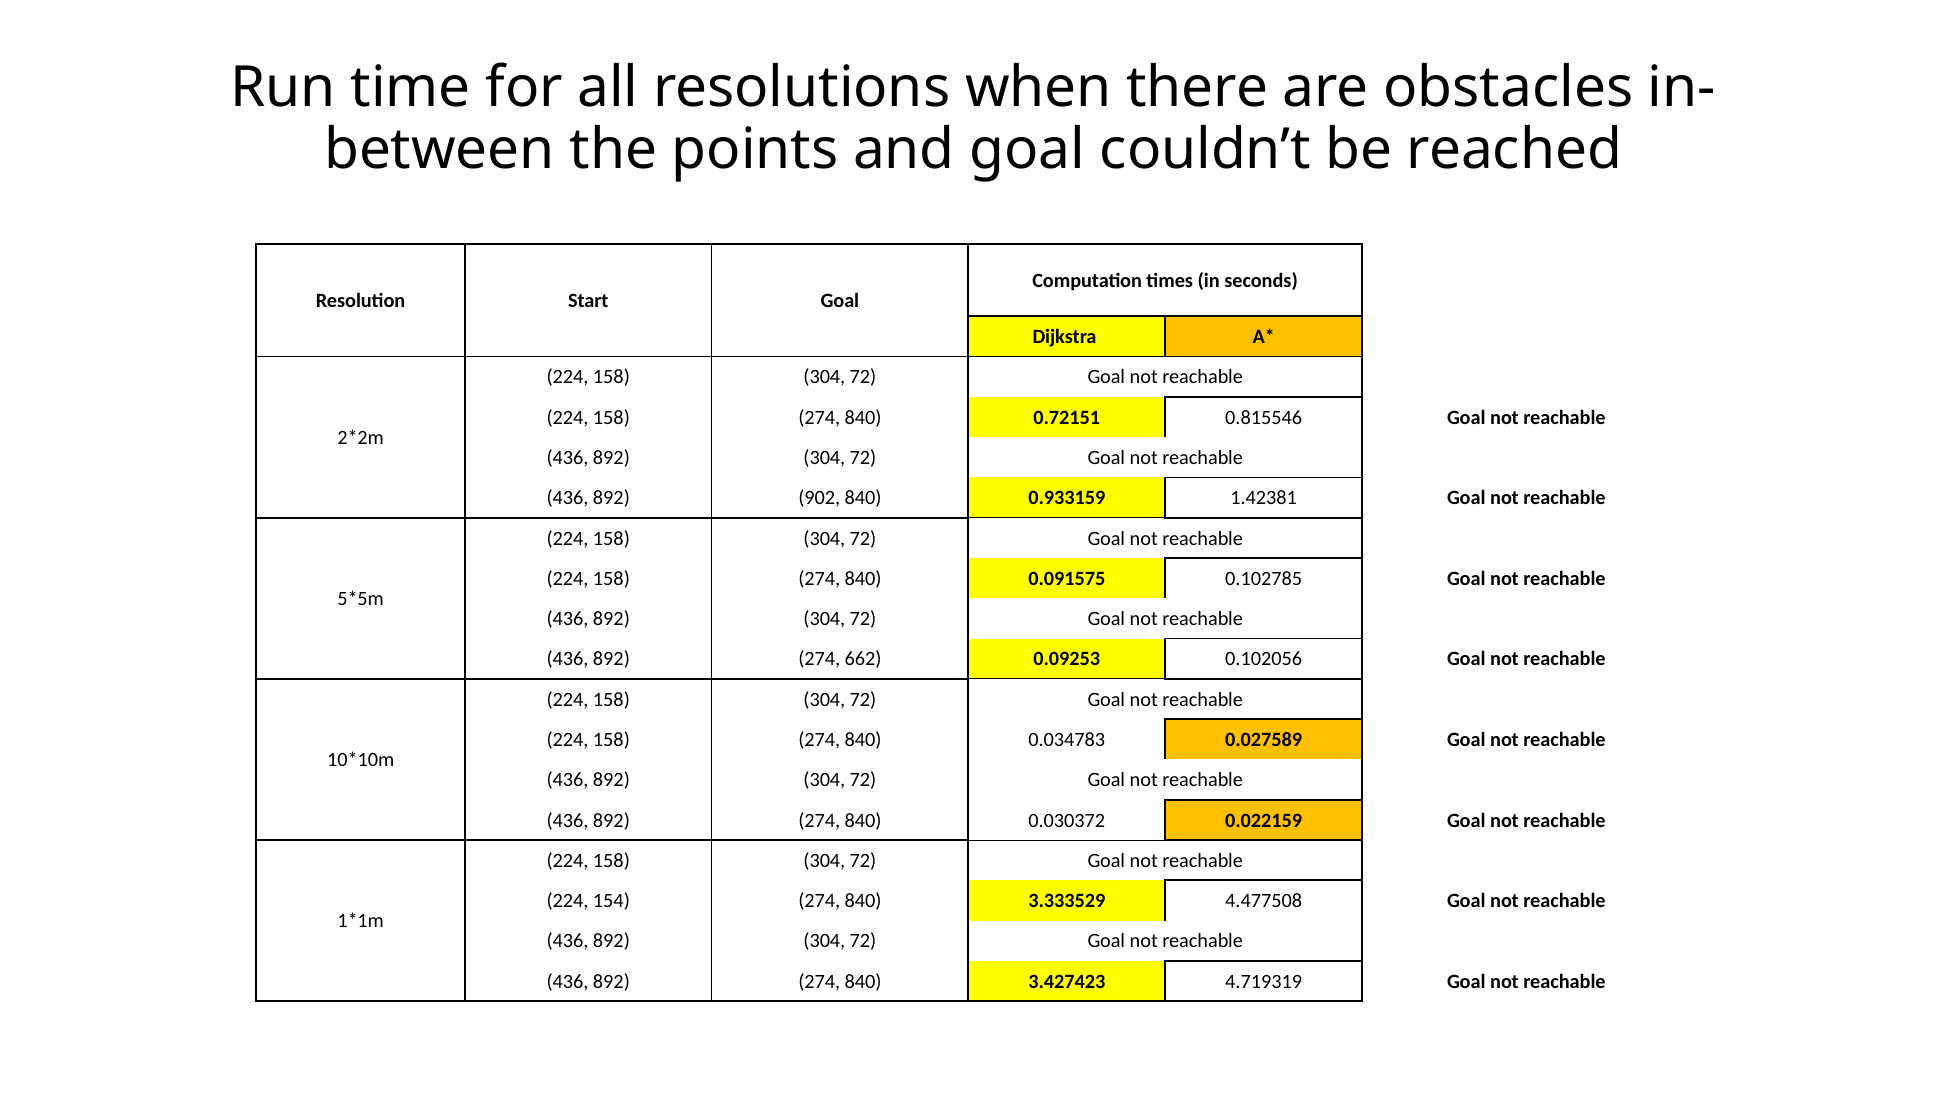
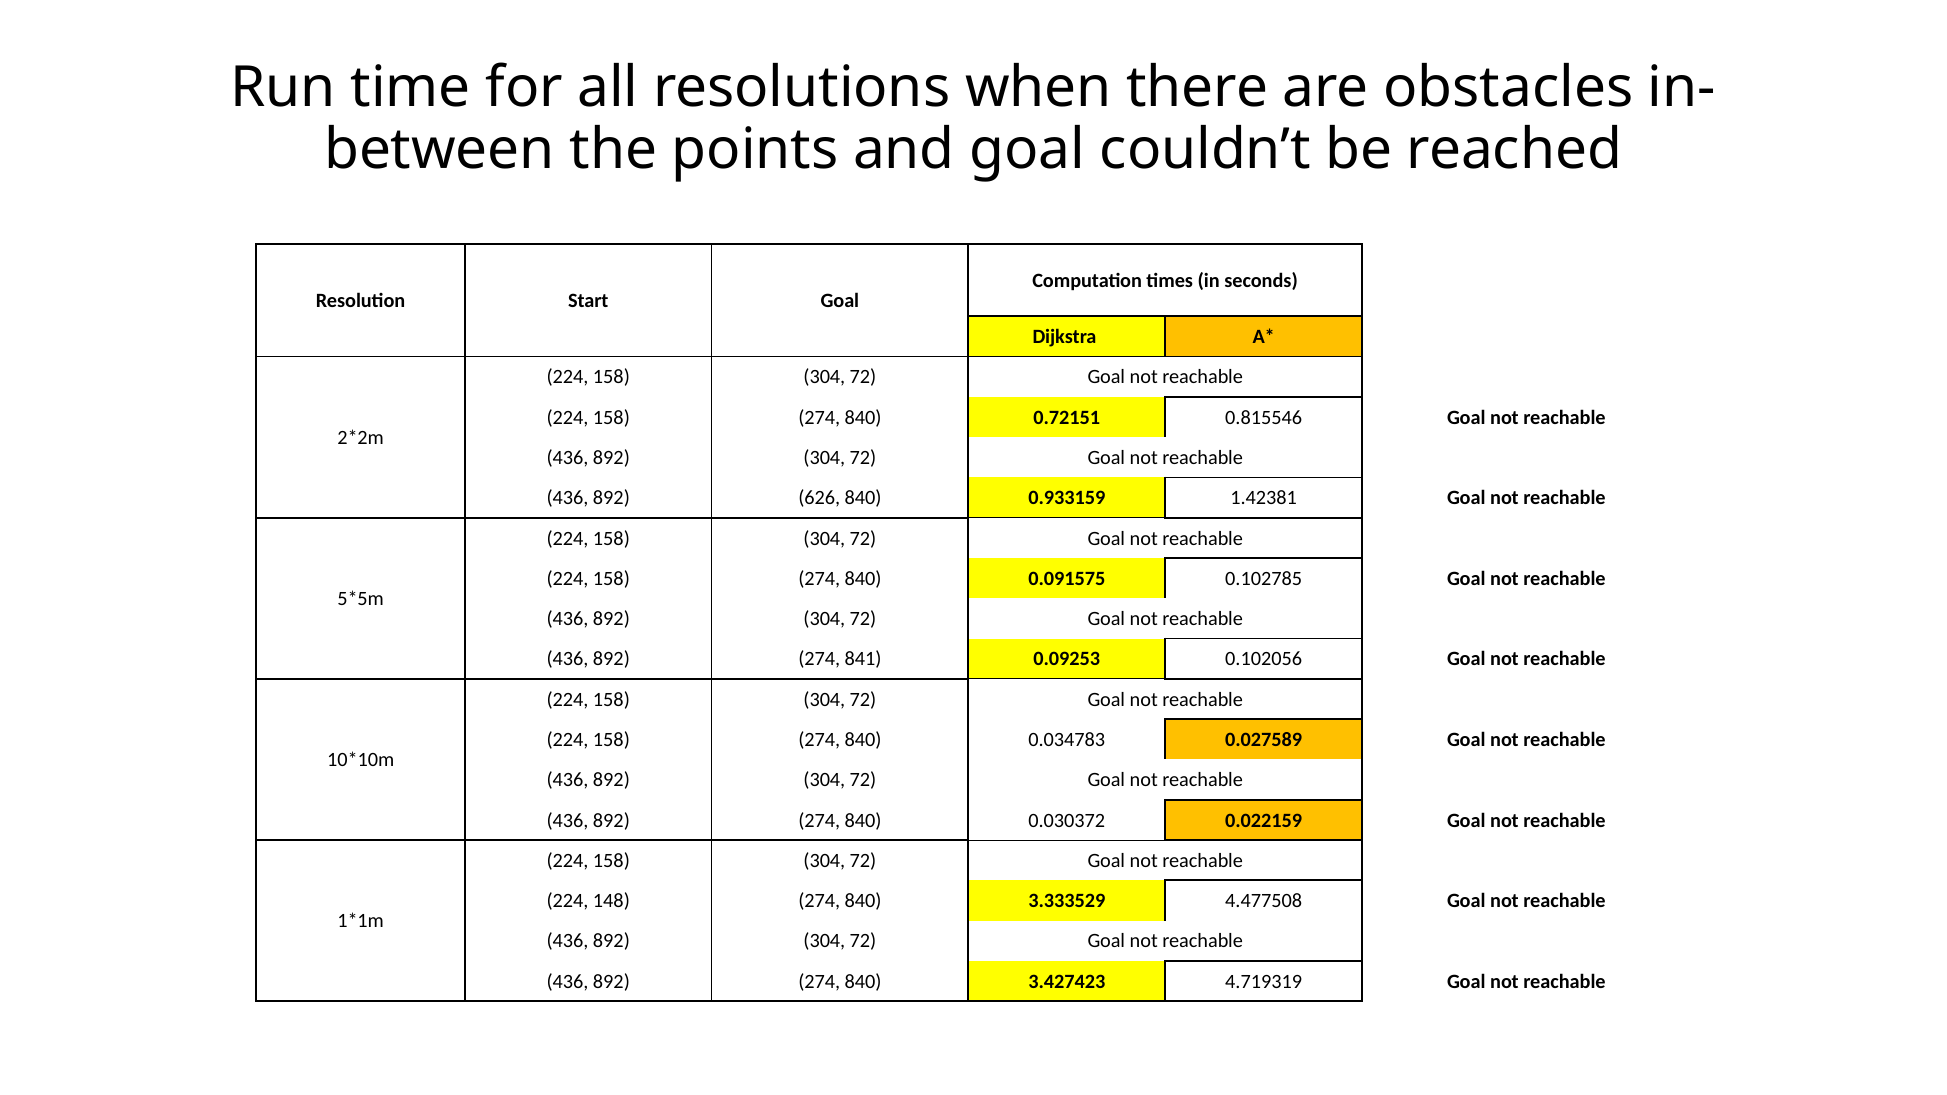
902: 902 -> 626
662: 662 -> 841
154: 154 -> 148
